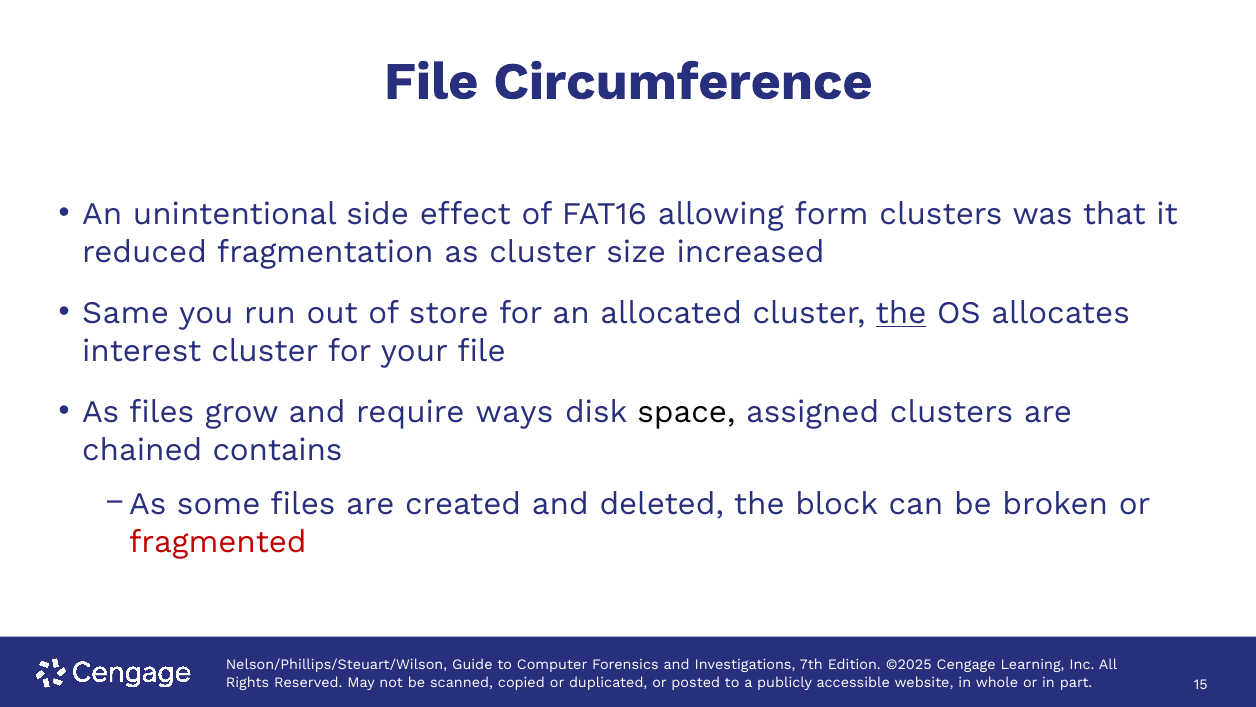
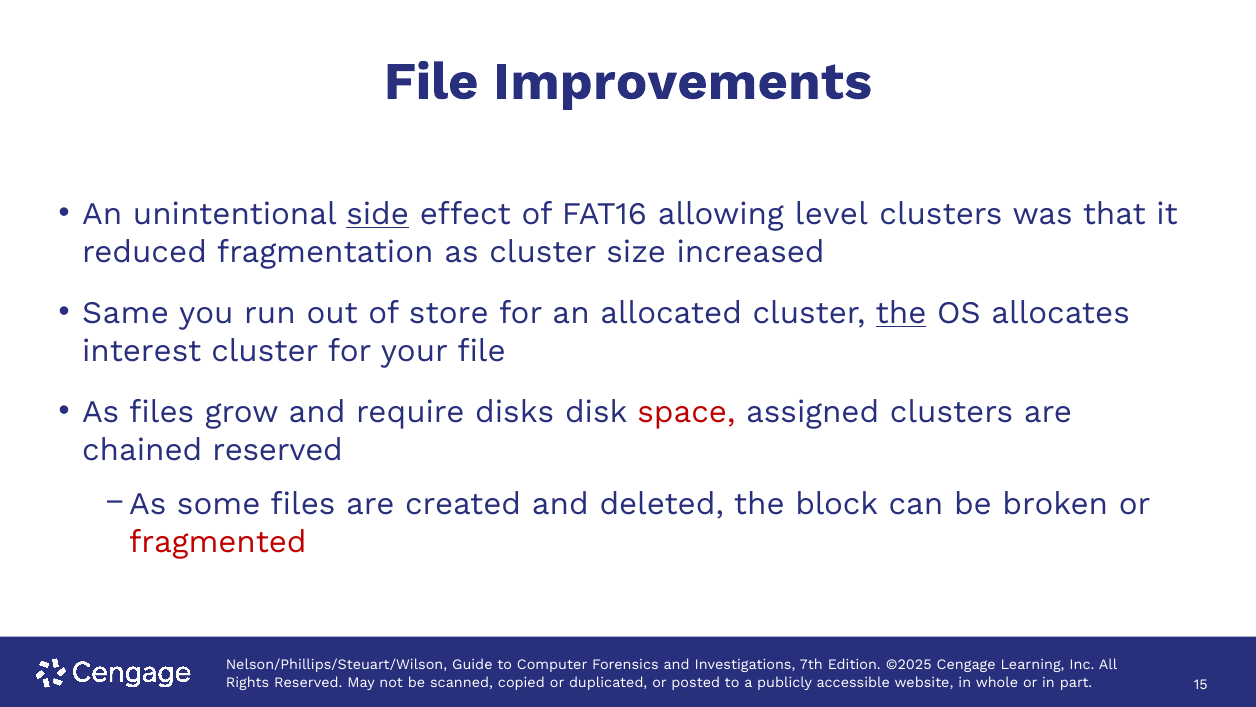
Circumference: Circumference -> Improvements
side underline: none -> present
form: form -> level
ways: ways -> disks
space colour: black -> red
chained contains: contains -> reserved
